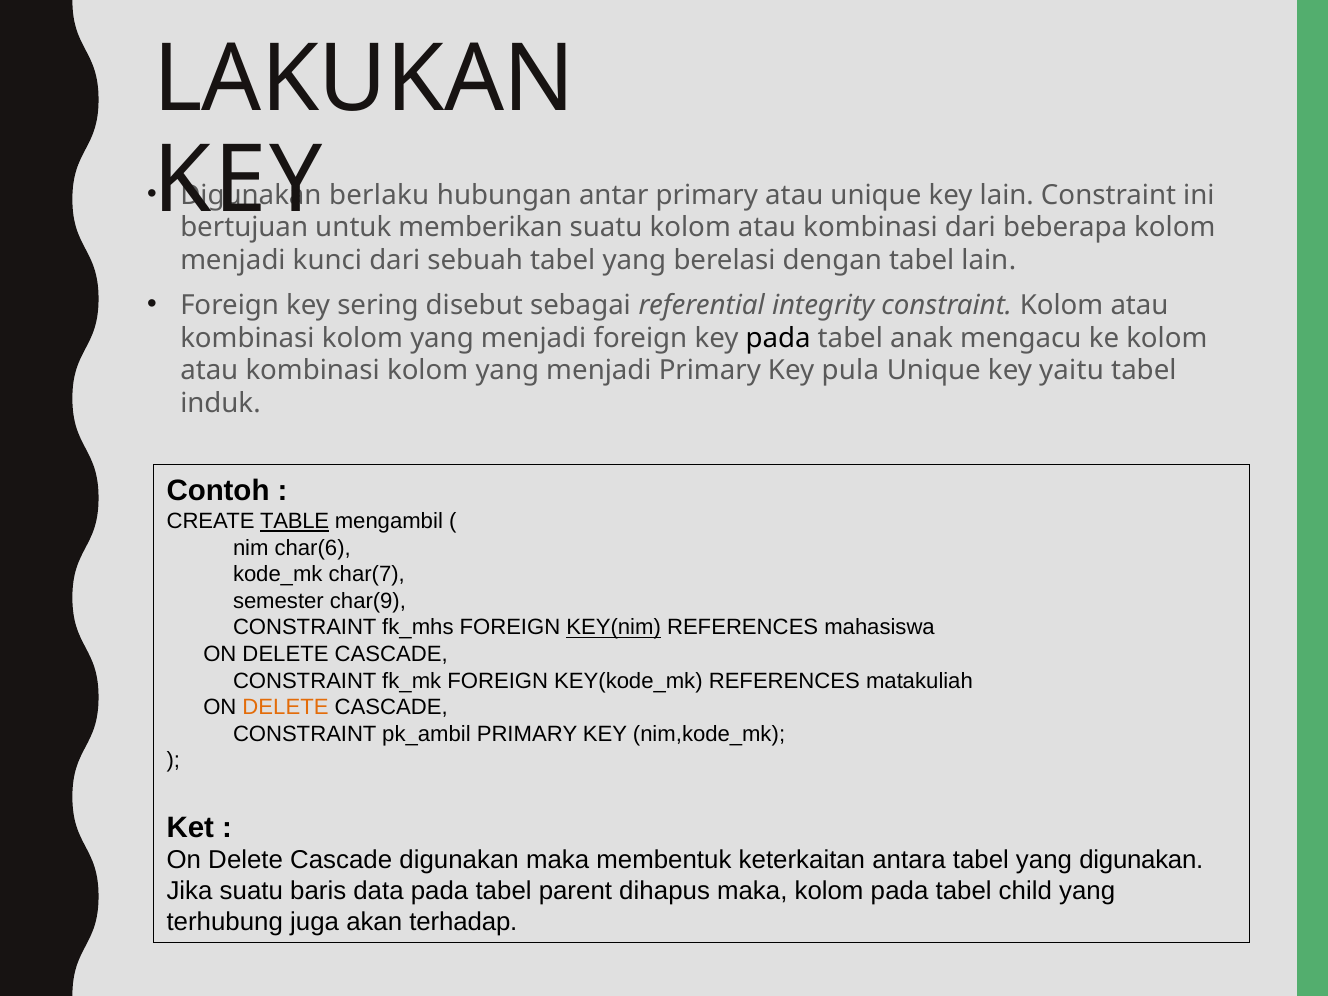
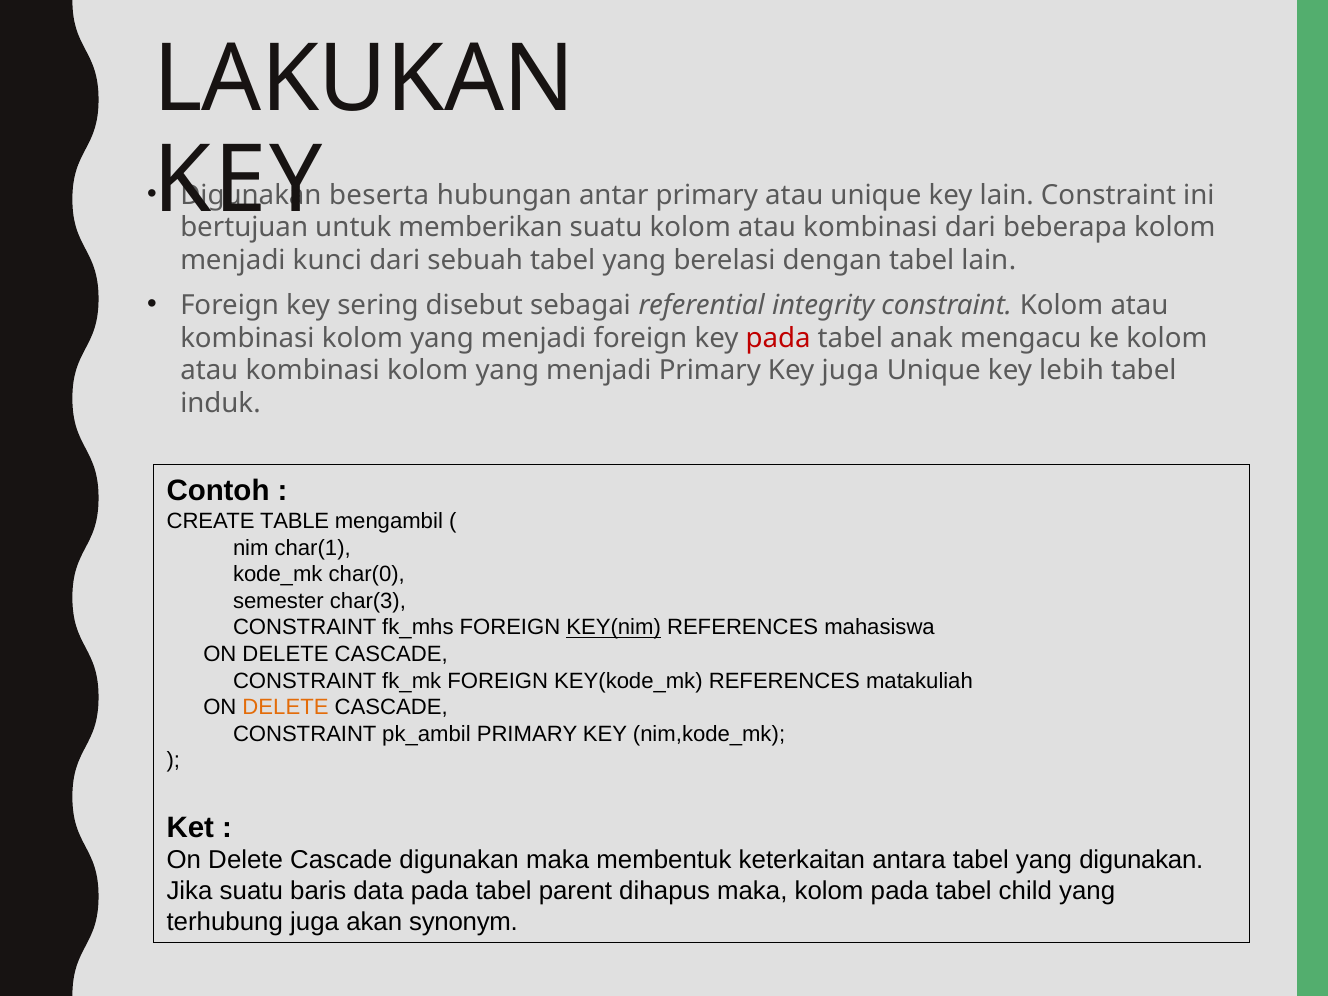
berlaku: berlaku -> beserta
pada at (778, 338) colour: black -> red
Key pula: pula -> juga
yaitu: yaitu -> lebih
TABLE underline: present -> none
char(6: char(6 -> char(1
char(7: char(7 -> char(0
char(9: char(9 -> char(3
terhadap: terhadap -> synonym
